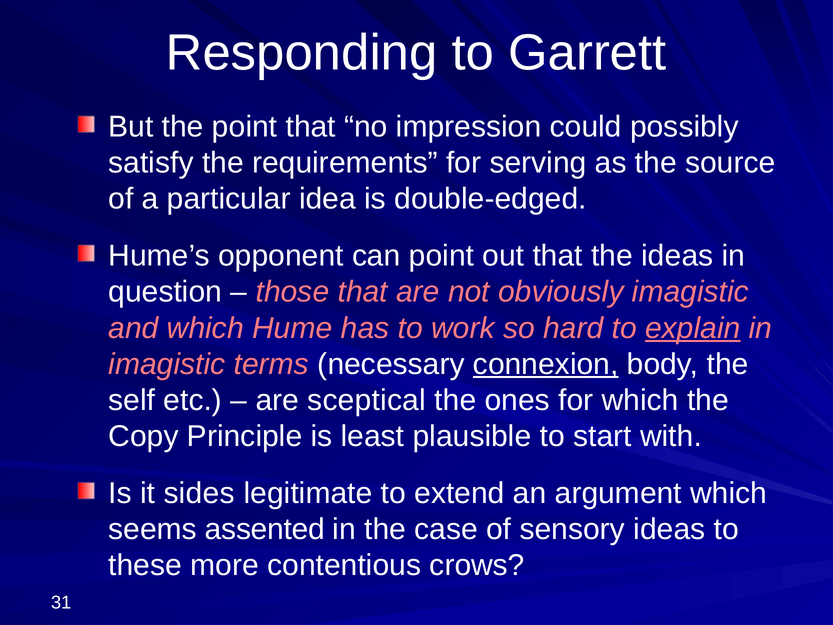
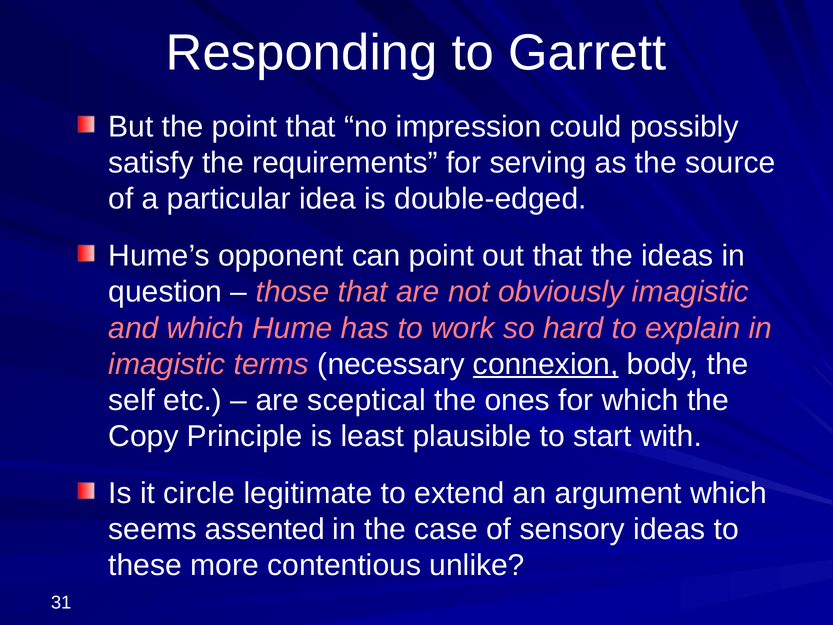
explain underline: present -> none
sides: sides -> circle
crows: crows -> unlike
